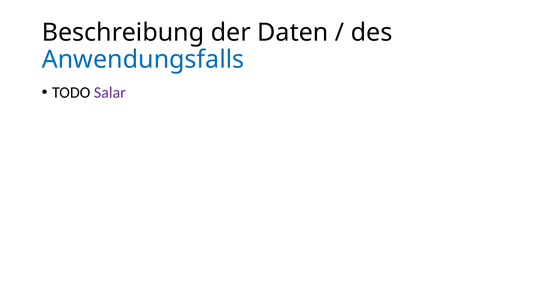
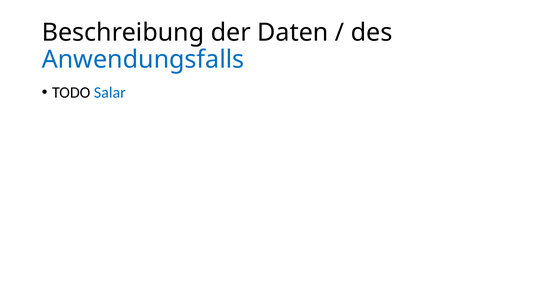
Salar colour: purple -> blue
